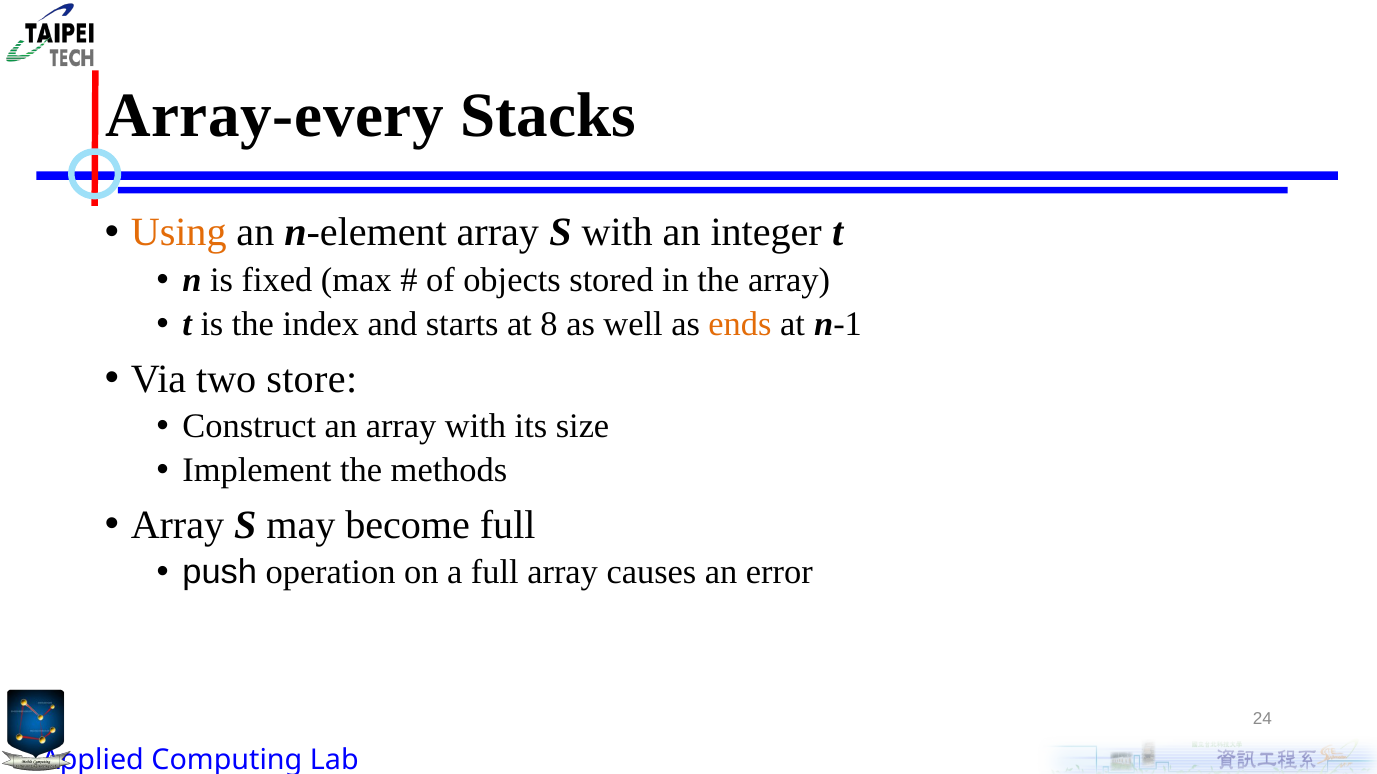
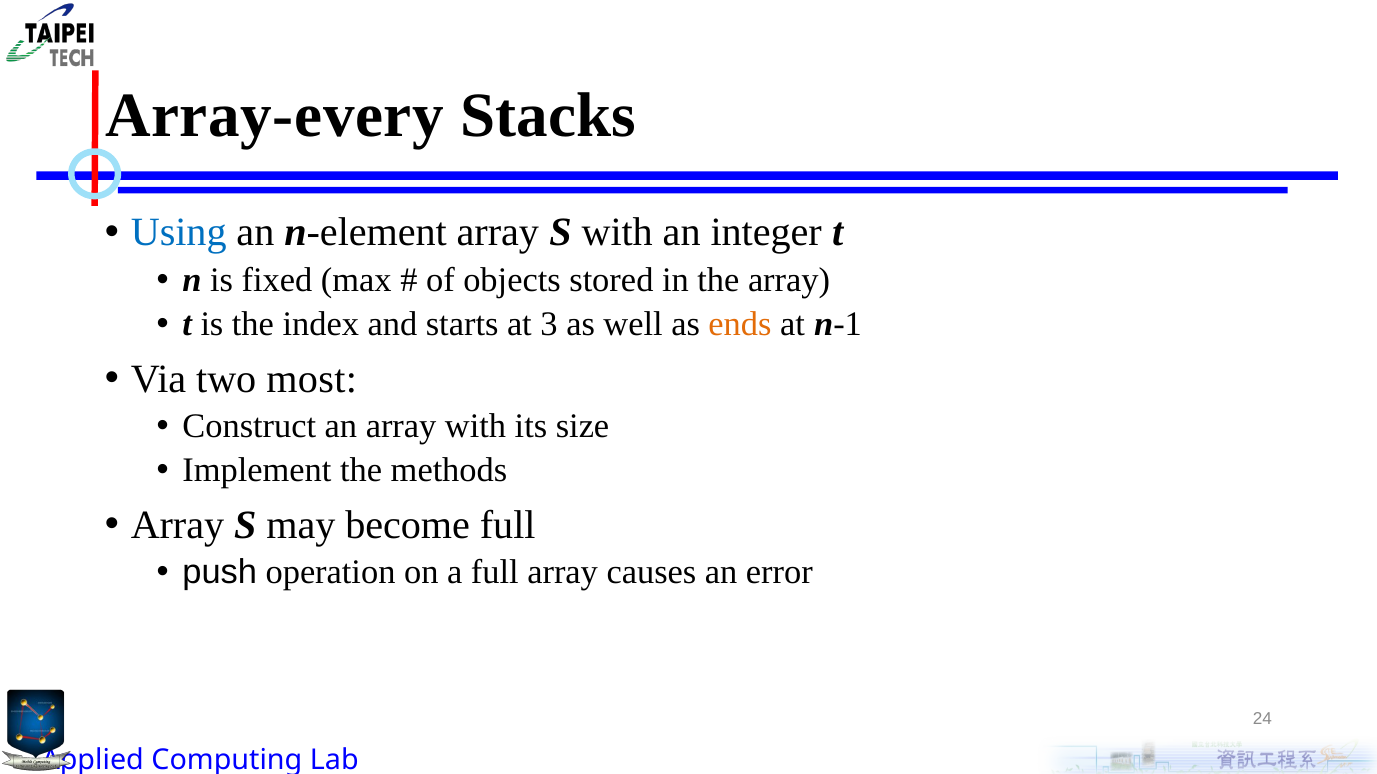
Using colour: orange -> blue
8: 8 -> 3
store: store -> most
